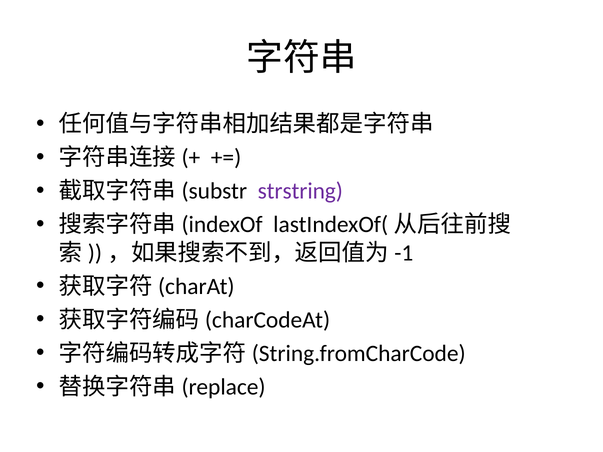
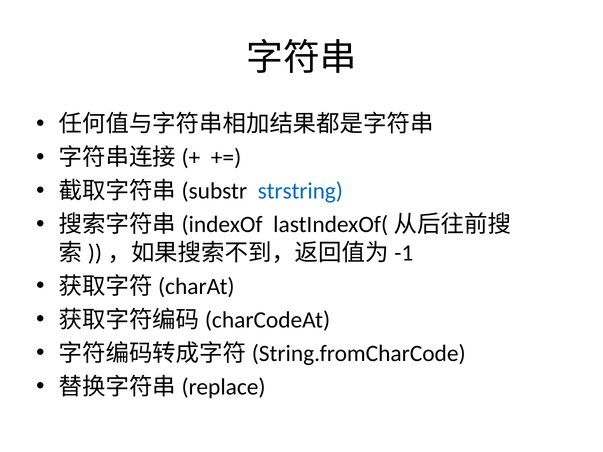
strstring colour: purple -> blue
